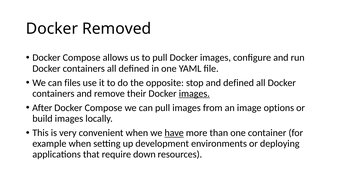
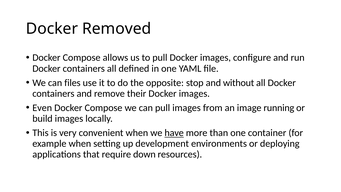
and defined: defined -> without
images at (194, 93) underline: present -> none
After: After -> Even
options: options -> running
